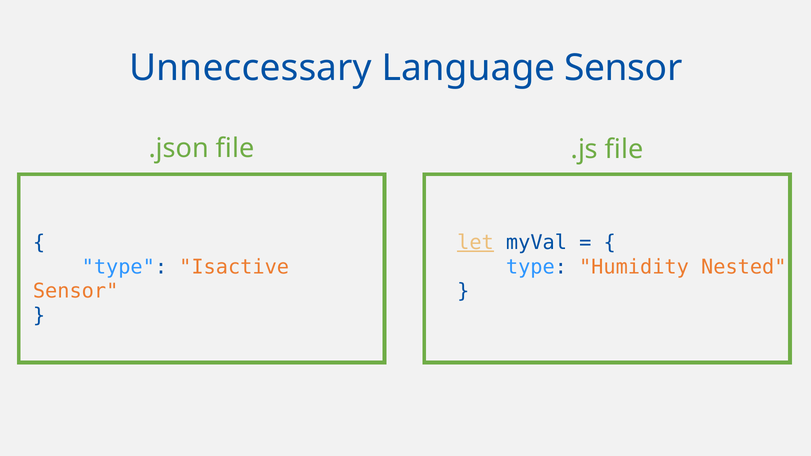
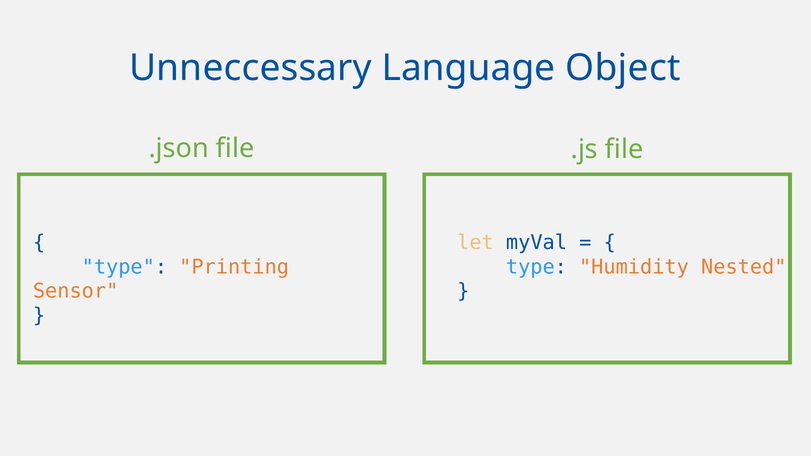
Language Sensor: Sensor -> Object
let underline: present -> none
Isactive: Isactive -> Printing
